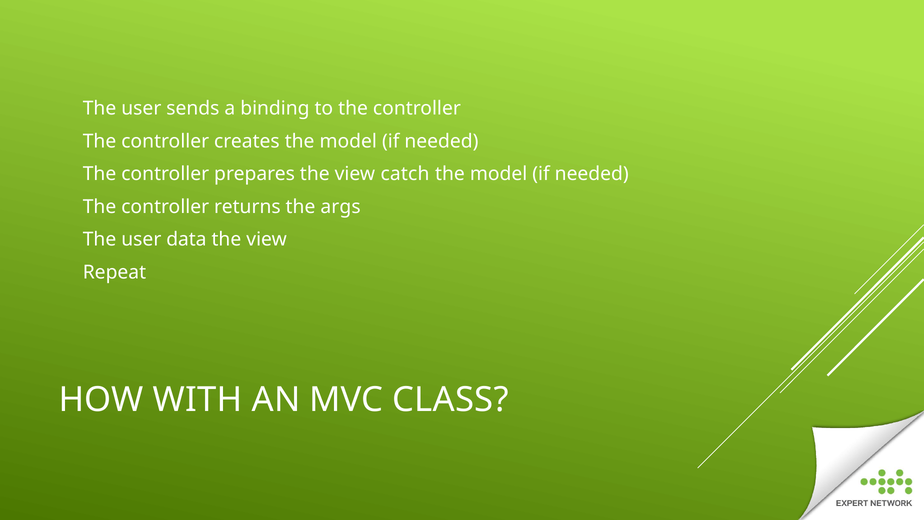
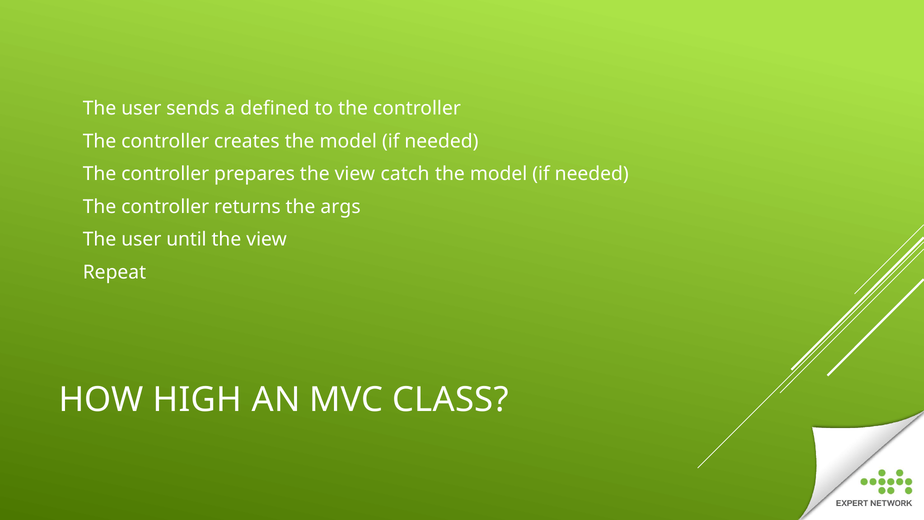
binding: binding -> defined
data: data -> until
WITH: WITH -> HIGH
